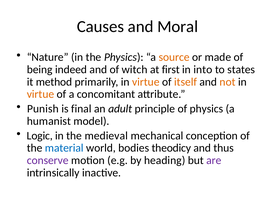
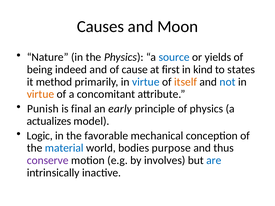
Moral: Moral -> Moon
source colour: orange -> blue
made: made -> yields
witch: witch -> cause
into: into -> kind
virtue at (146, 82) colour: orange -> blue
not colour: orange -> blue
adult: adult -> early
humanist: humanist -> actualizes
medieval: medieval -> favorable
theodicy: theodicy -> purpose
heading: heading -> involves
are colour: purple -> blue
